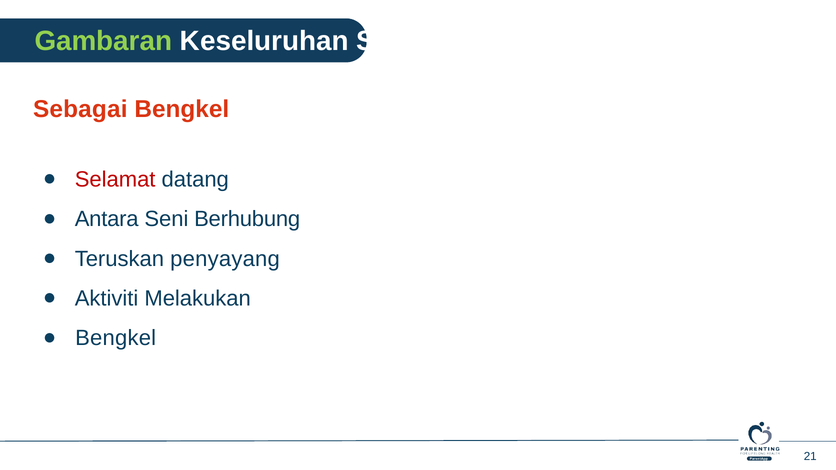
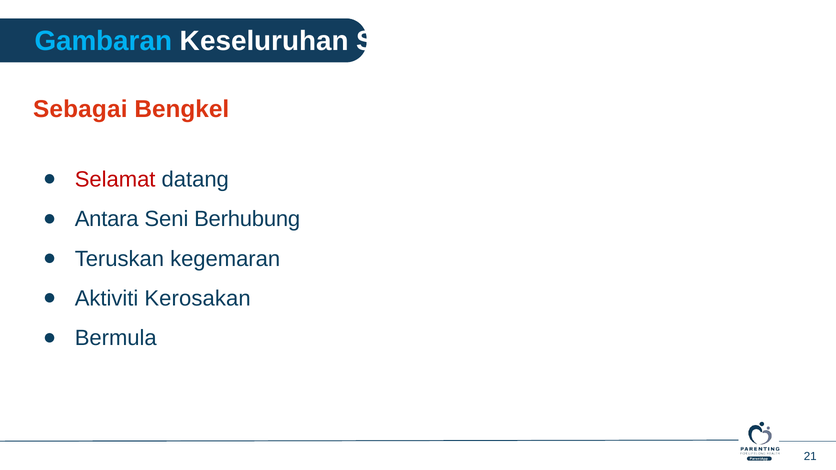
Gambaran colour: light green -> light blue
penyayang: penyayang -> kegemaran
Melakukan: Melakukan -> Kerosakan
Bengkel at (116, 338): Bengkel -> Bermula
